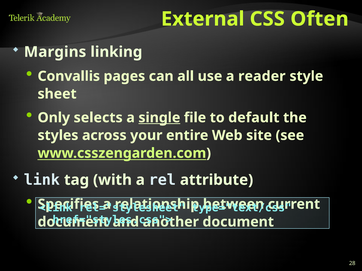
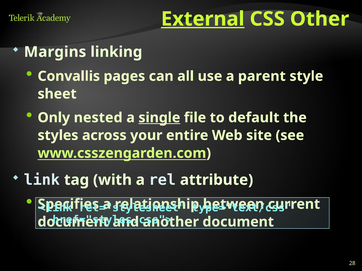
External underline: none -> present
Often: Often -> Other
reader: reader -> parent
selects: selects -> nested
